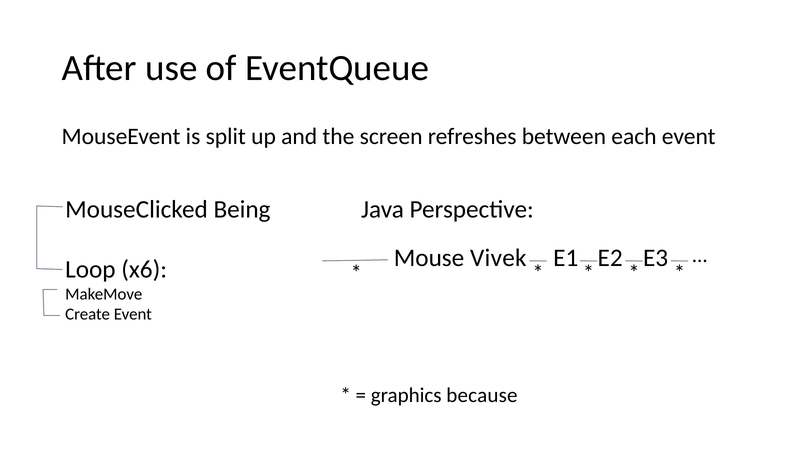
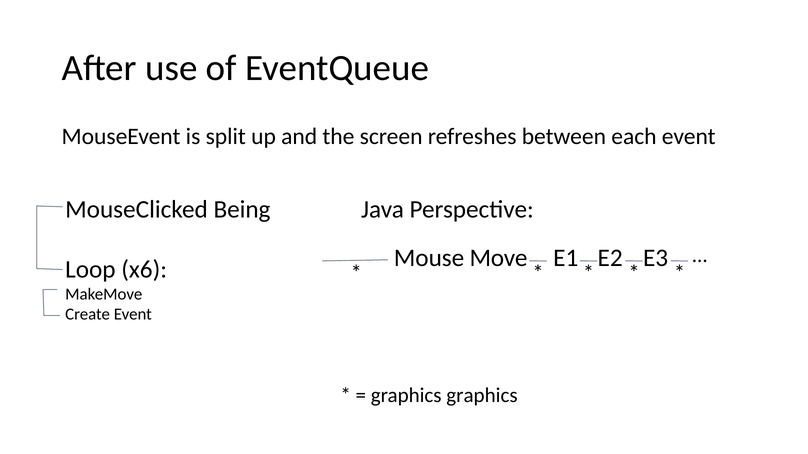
Vivek: Vivek -> Move
graphics because: because -> graphics
